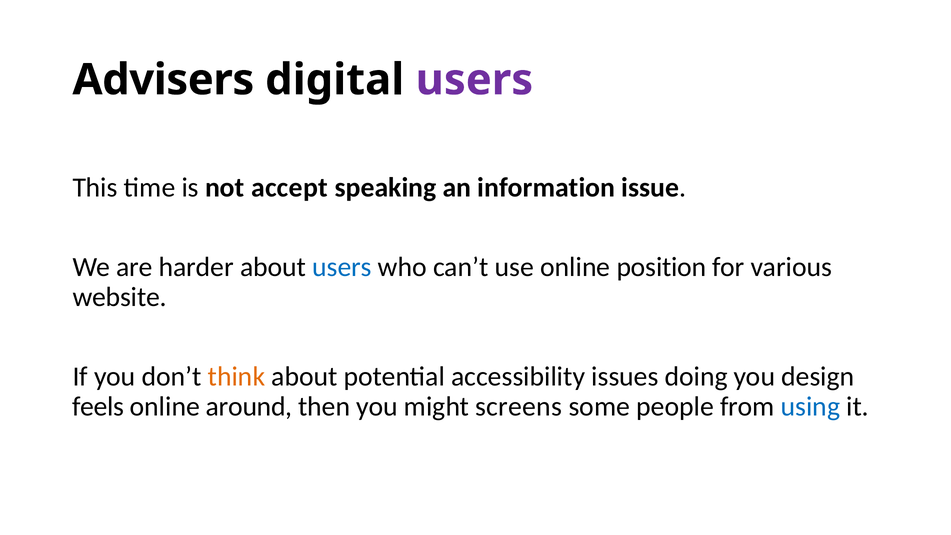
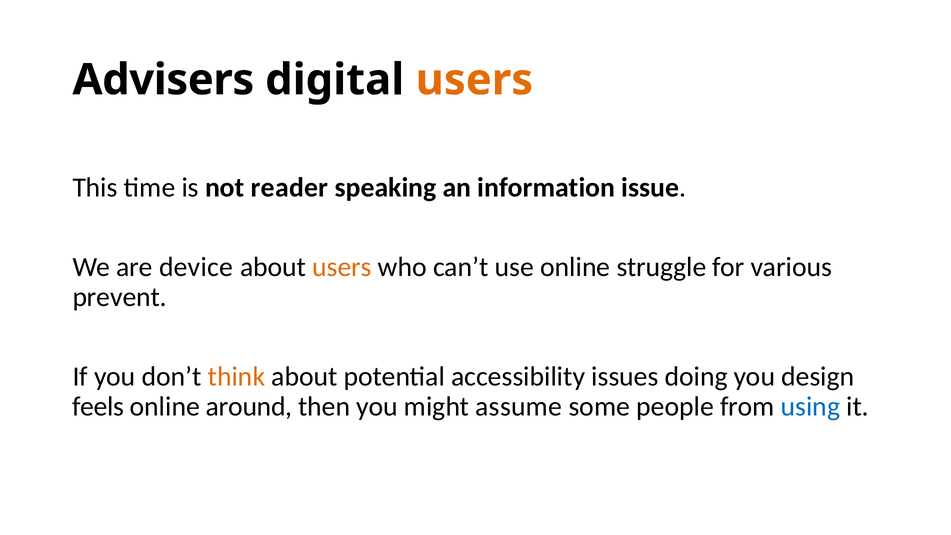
users at (474, 80) colour: purple -> orange
accept: accept -> reader
harder: harder -> device
users at (342, 267) colour: blue -> orange
position: position -> struggle
website: website -> prevent
screens: screens -> assume
